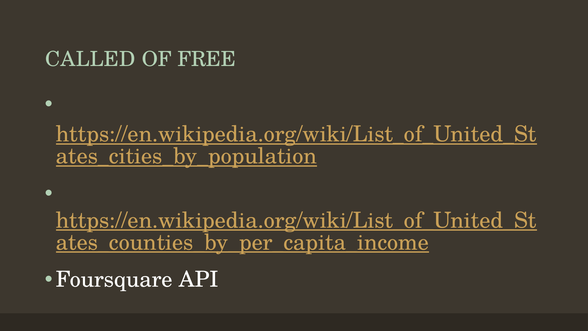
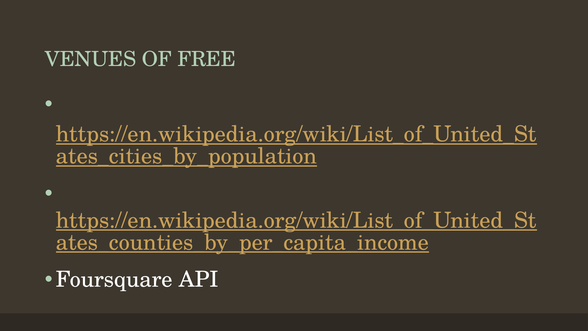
CALLED: CALLED -> VENUES
